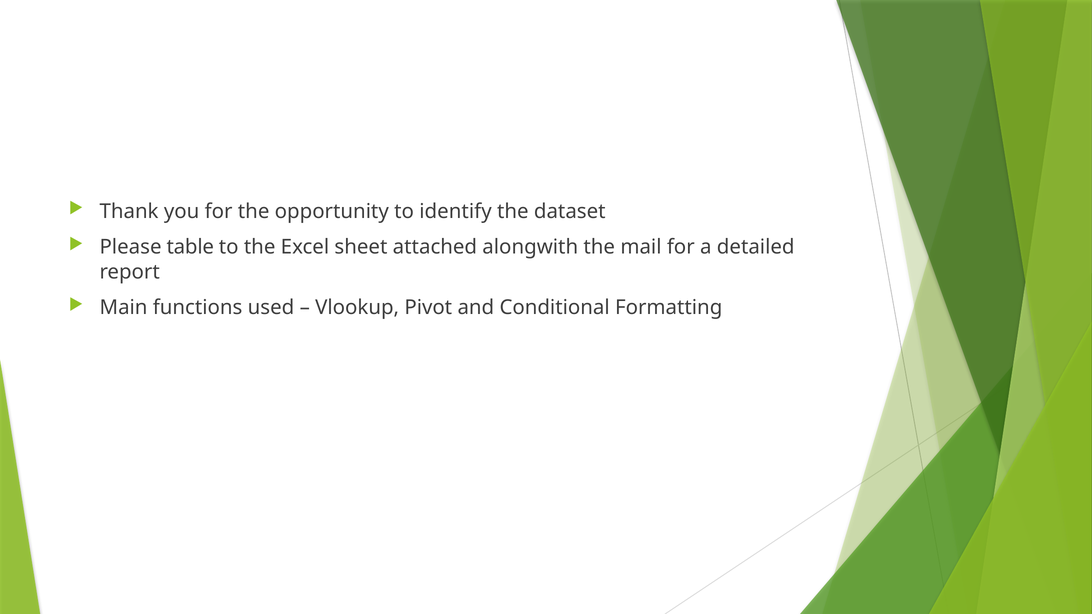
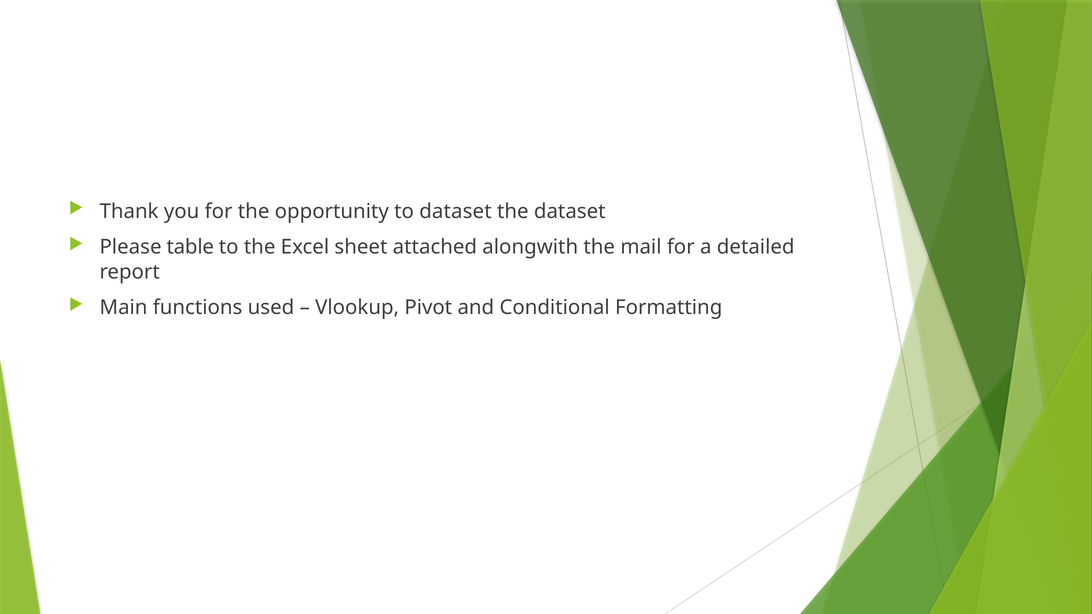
to identify: identify -> dataset
